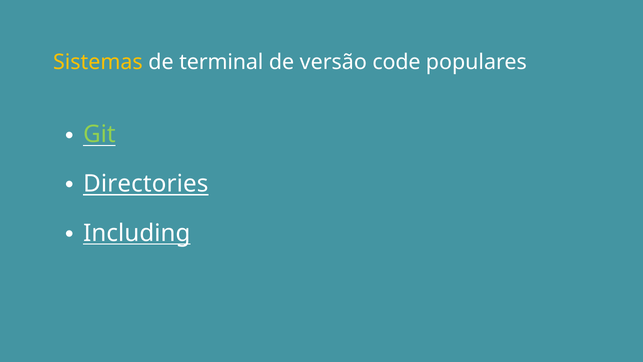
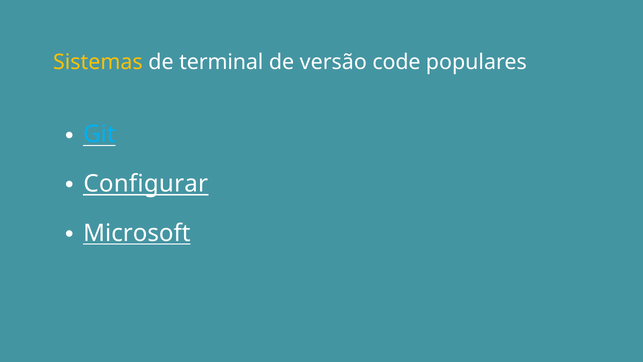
Git colour: light green -> light blue
Directories: Directories -> Configurar
Including: Including -> Microsoft
